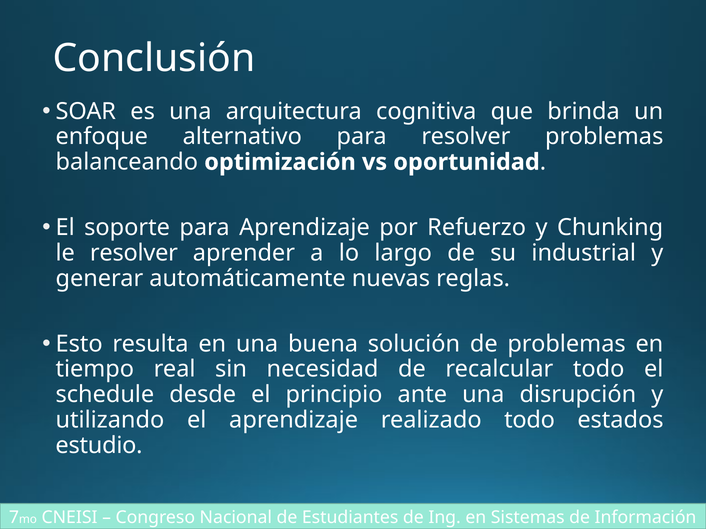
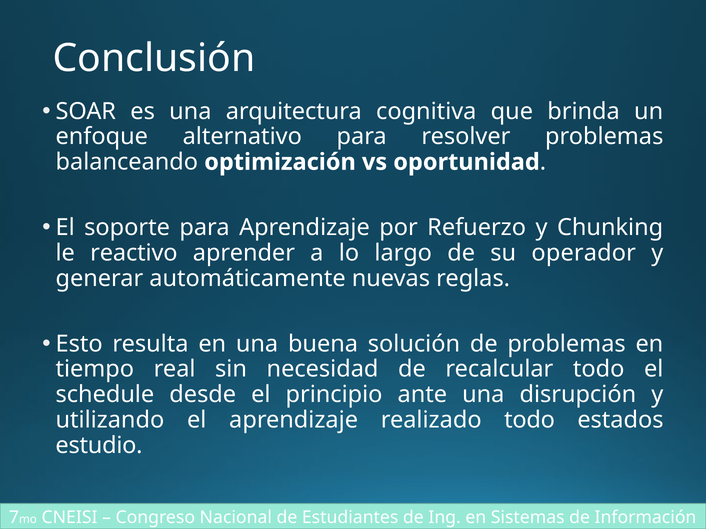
le resolver: resolver -> reactivo
industrial: industrial -> operador
